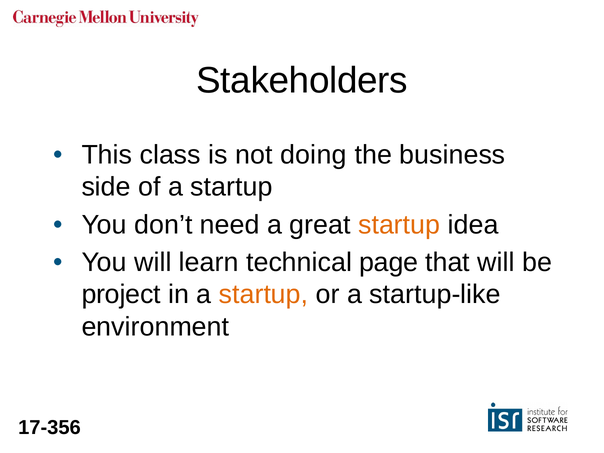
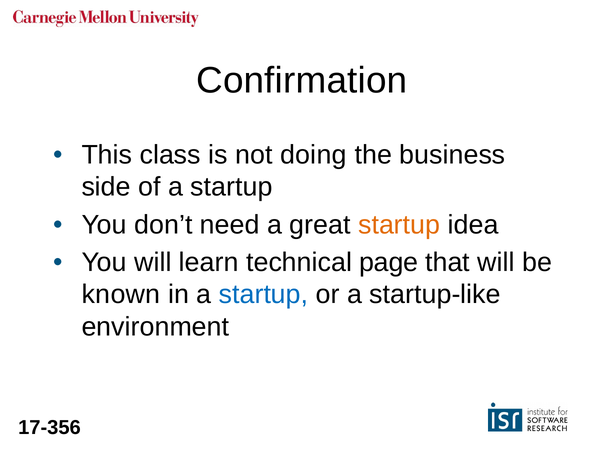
Stakeholders: Stakeholders -> Confirmation
project: project -> known
startup at (264, 295) colour: orange -> blue
